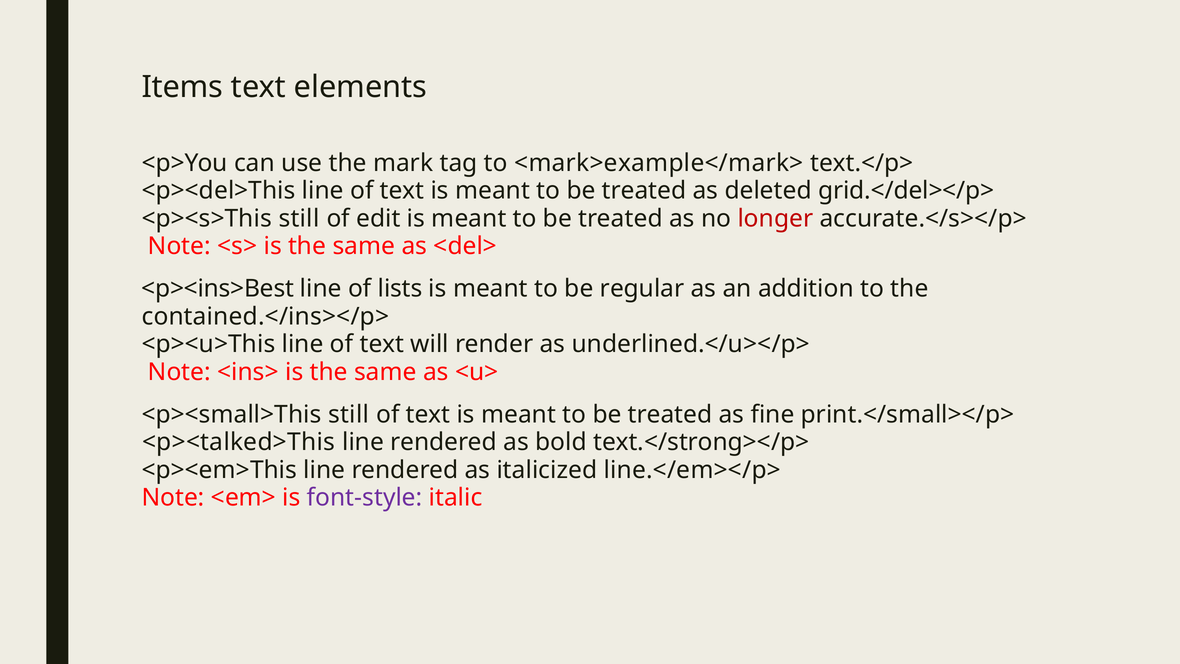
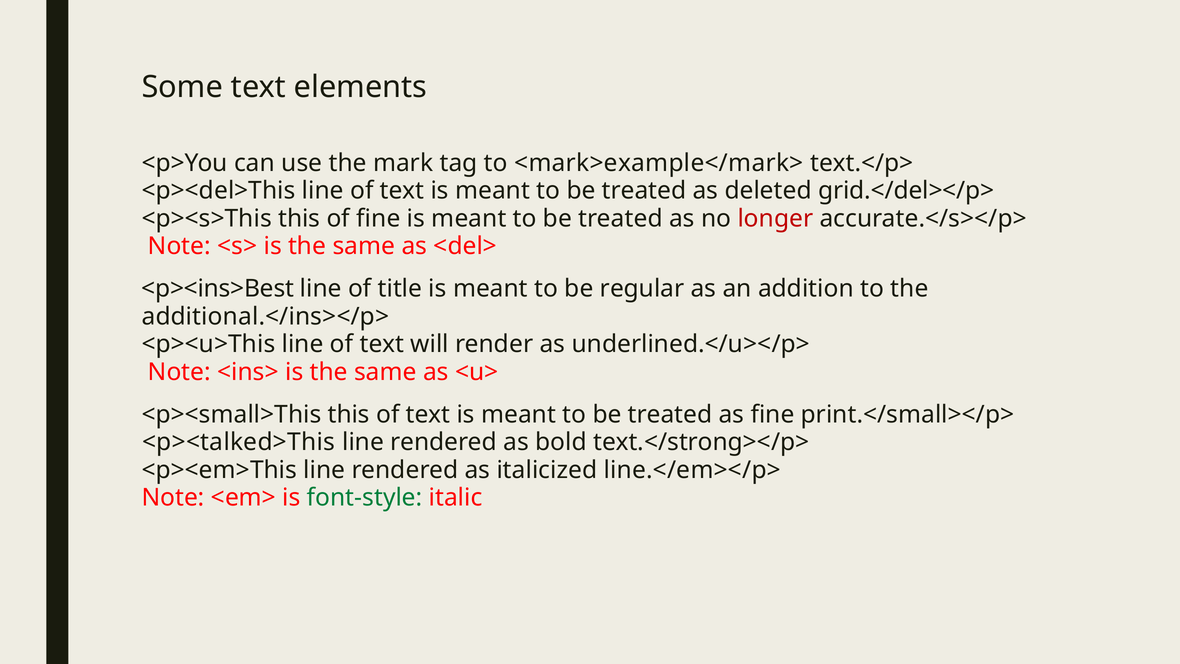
Items: Items -> Some
<p><s>This still: still -> this
of edit: edit -> fine
lists: lists -> title
contained.</ins></p>: contained.</ins></p> -> additional.</ins></p>
<p><small>This still: still -> this
font-style colour: purple -> green
